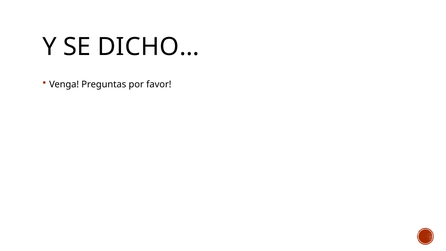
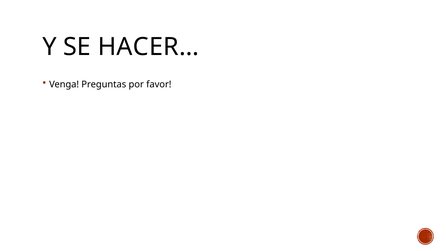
DICHO…: DICHO… -> HACER…
